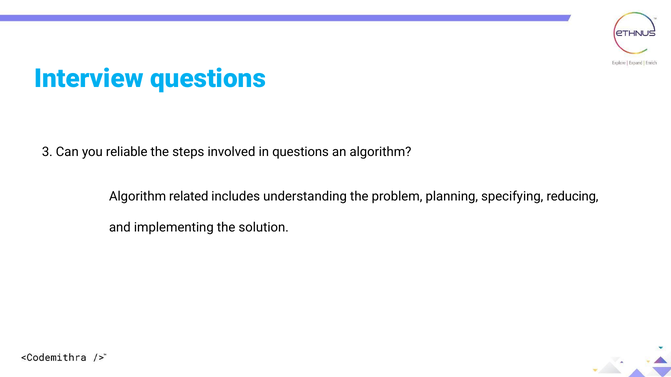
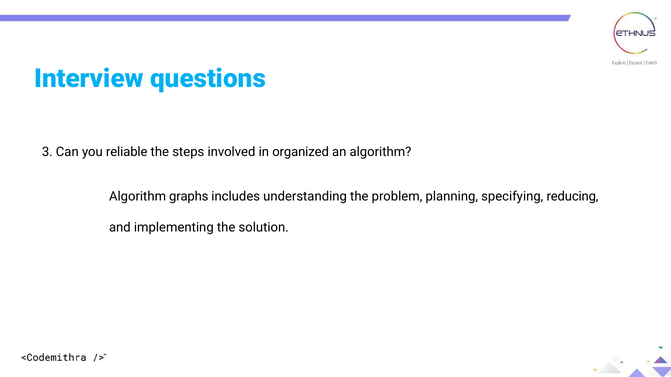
in questions: questions -> organized
related: related -> graphs
